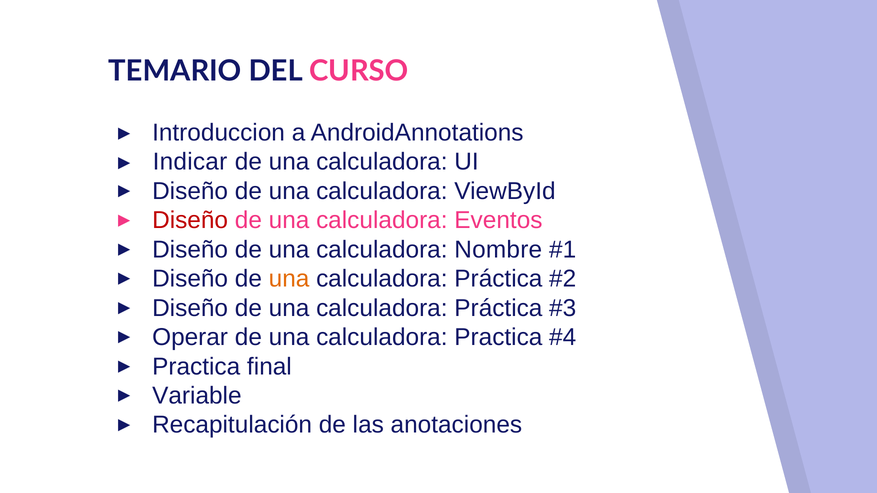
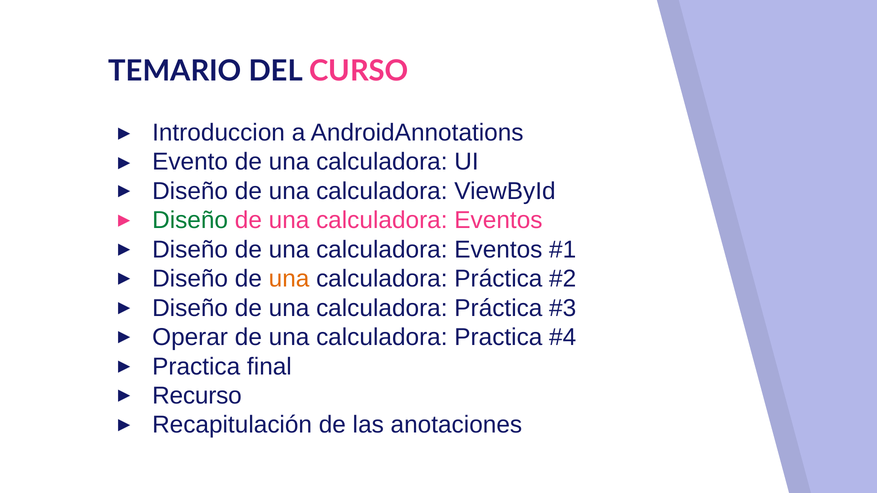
Indicar: Indicar -> Evento
Diseño at (190, 220) colour: red -> green
Nombre at (498, 250): Nombre -> Eventos
Variable: Variable -> Recurso
